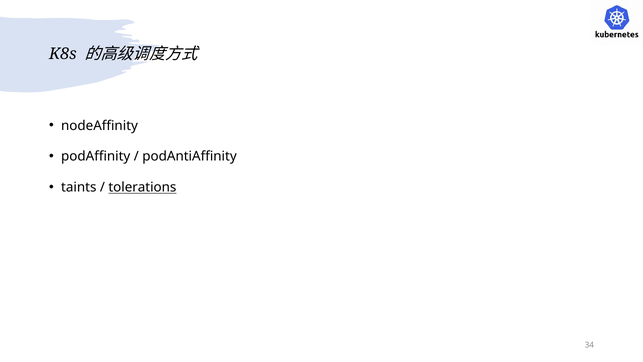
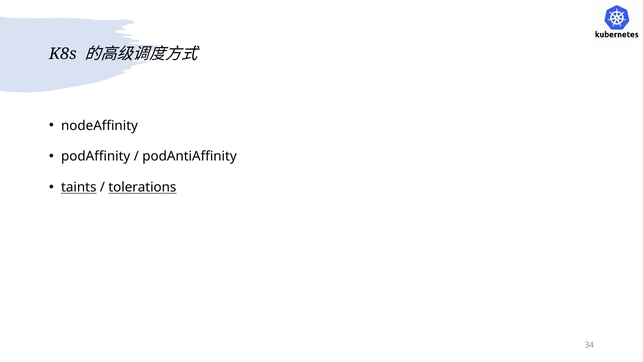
taints underline: none -> present
